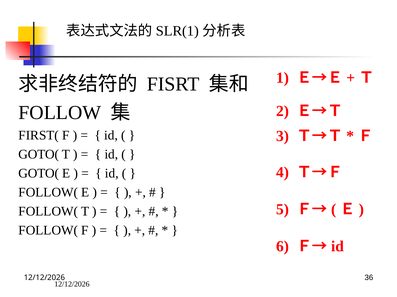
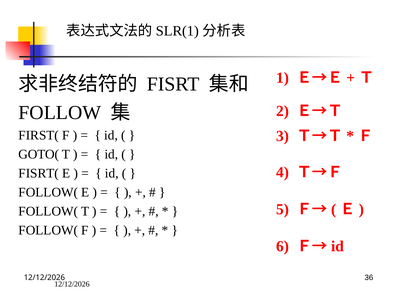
GOTO( at (39, 174): GOTO( -> FISRT(
